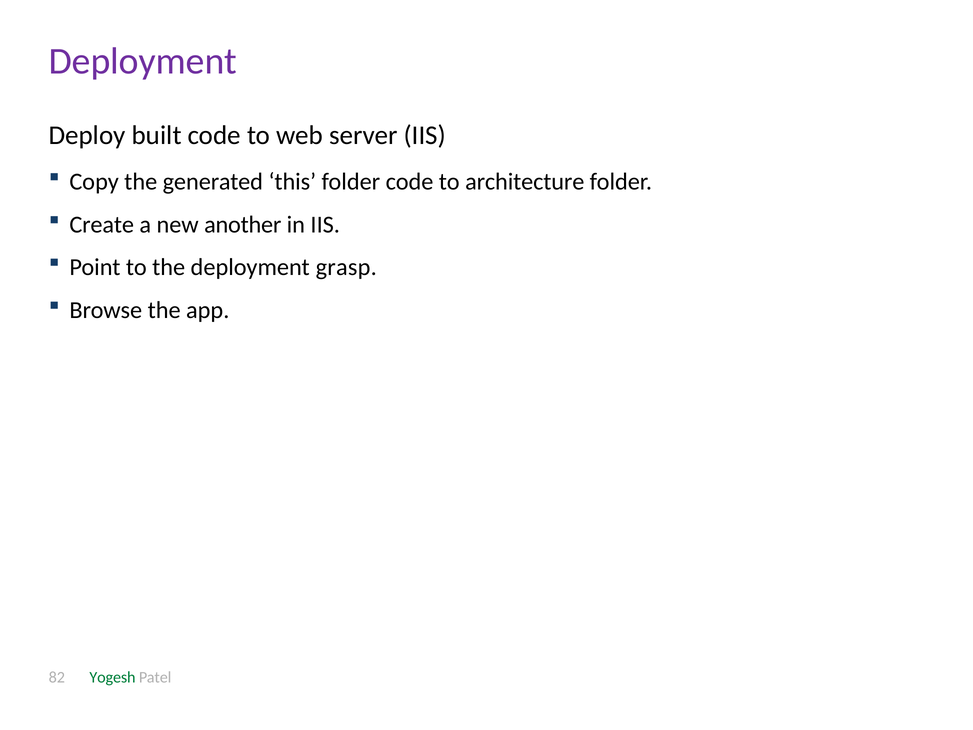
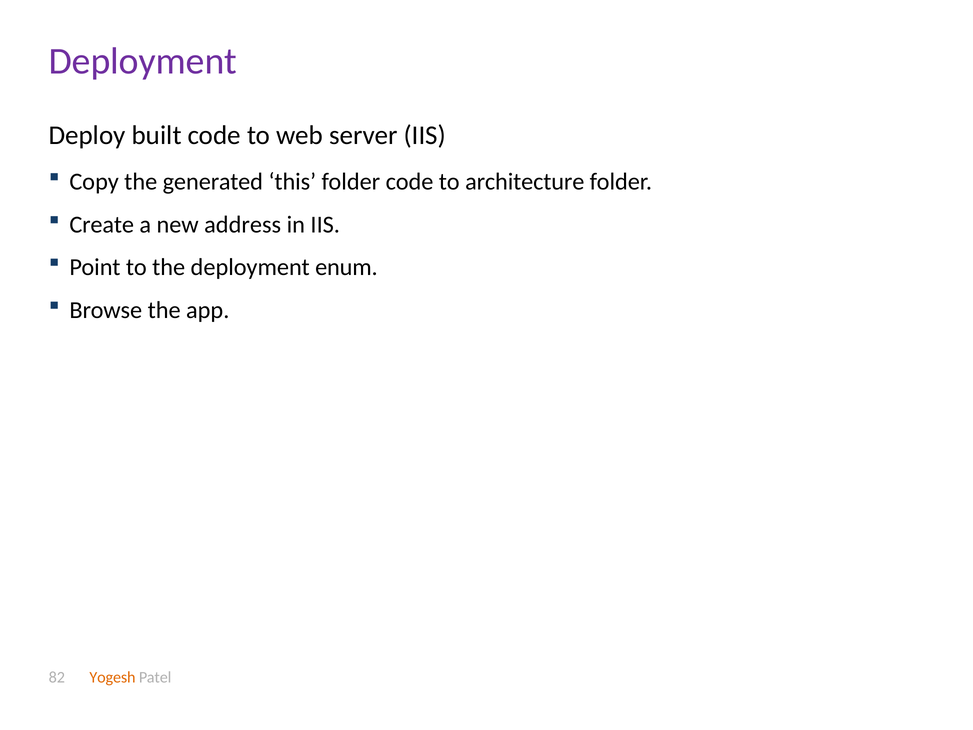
another: another -> address
grasp: grasp -> enum
Yogesh colour: green -> orange
